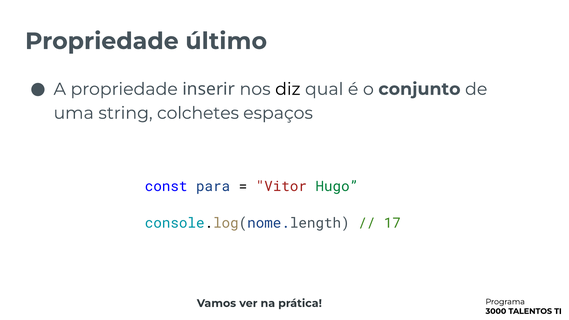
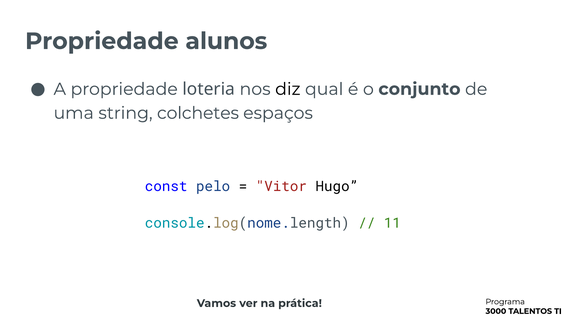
último: último -> alunos
inserir: inserir -> loteria
para: para -> pelo
Hugo colour: green -> black
17: 17 -> 11
